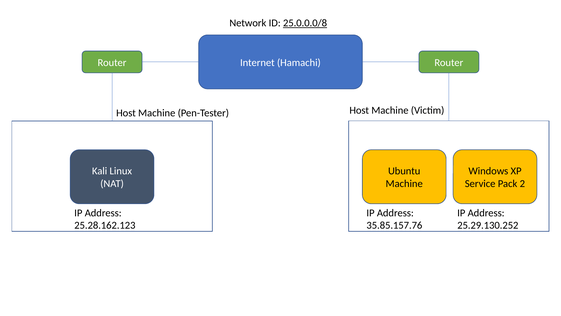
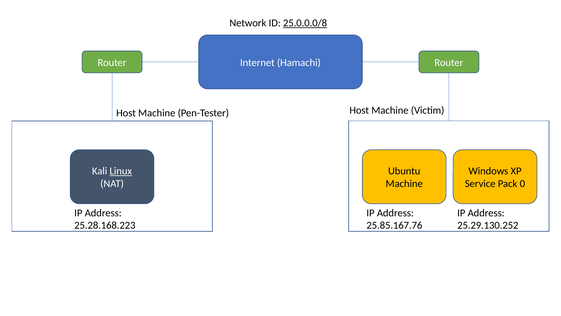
Linux underline: none -> present
2: 2 -> 0
25.28.162.123: 25.28.162.123 -> 25.28.168.223
35.85.157.76: 35.85.157.76 -> 25.85.167.76
